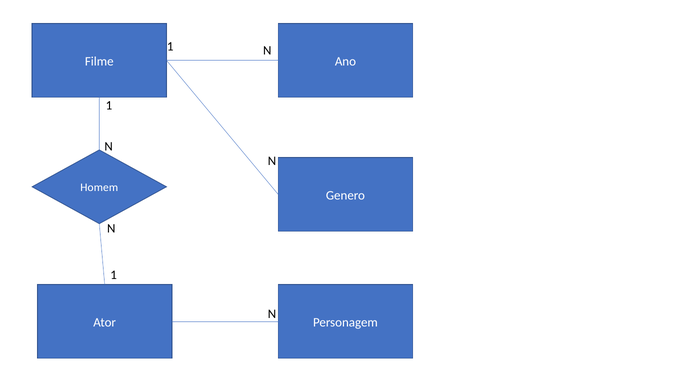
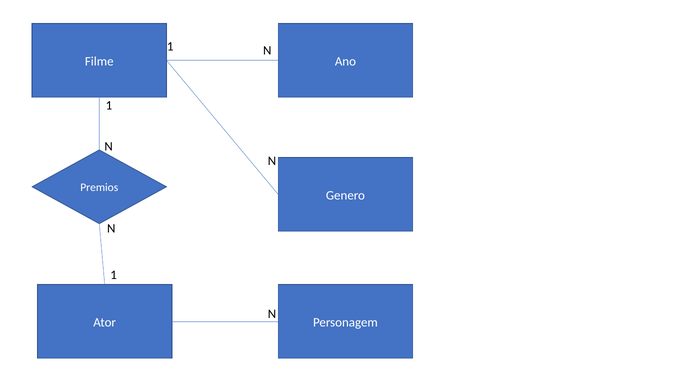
Homem: Homem -> Premios
